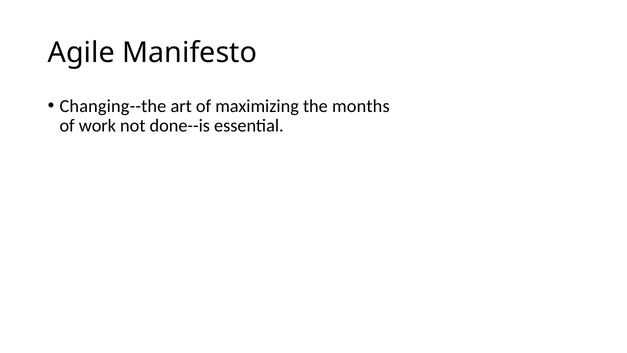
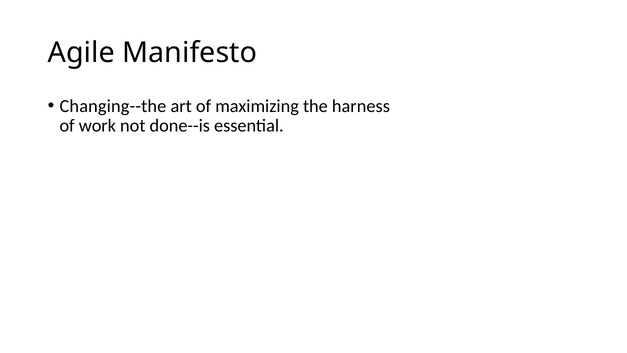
months: months -> harness
